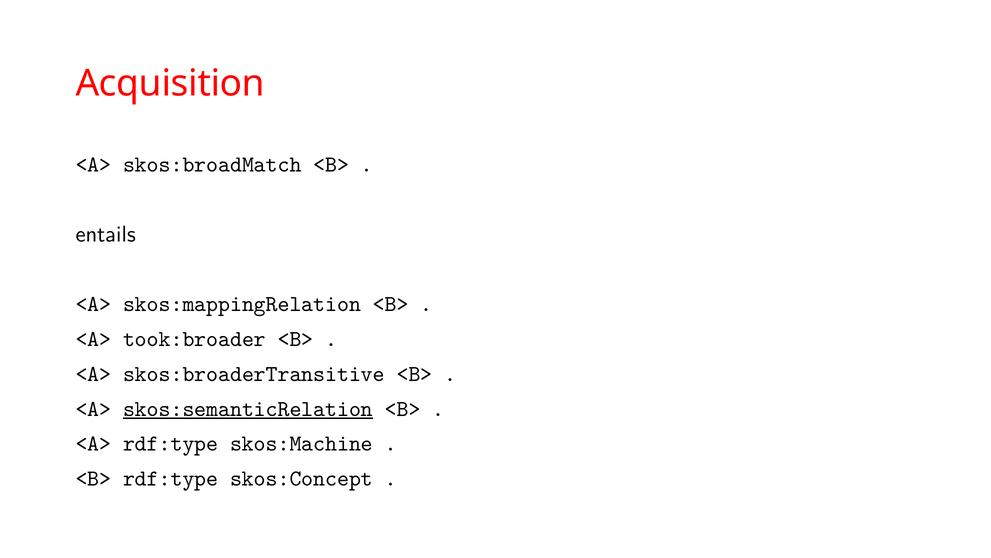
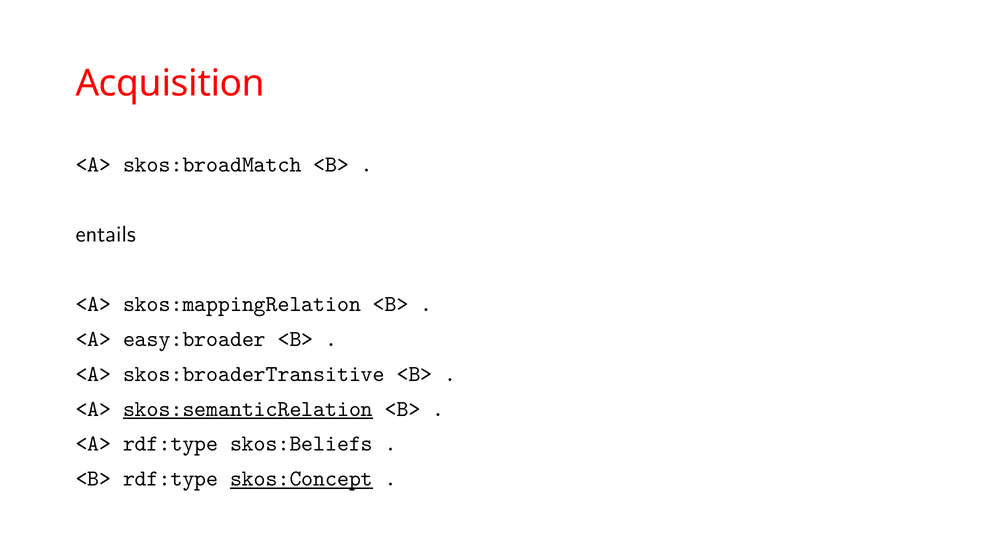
took:broader: took:broader -> easy:broader
skos:Machine: skos:Machine -> skos:Beliefs
skos:Concept underline: none -> present
